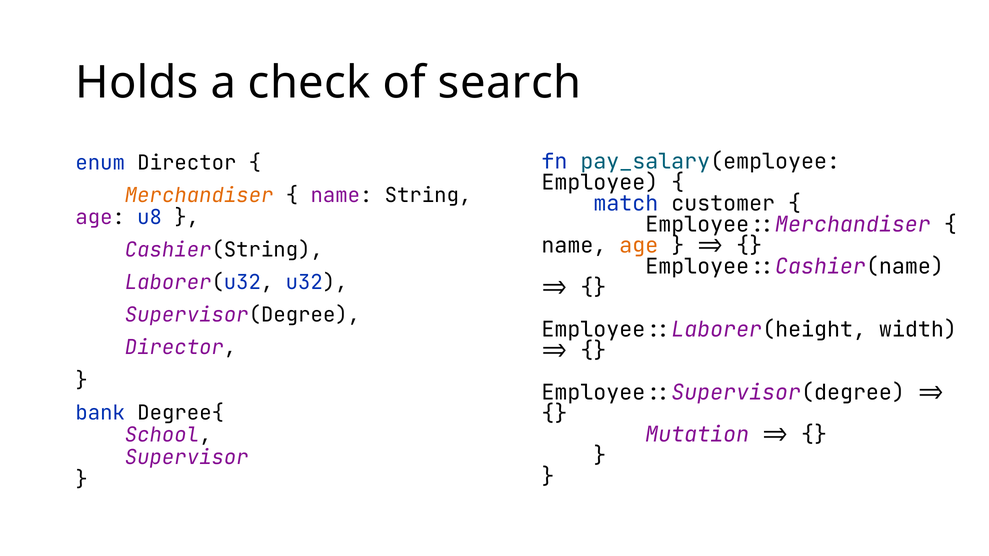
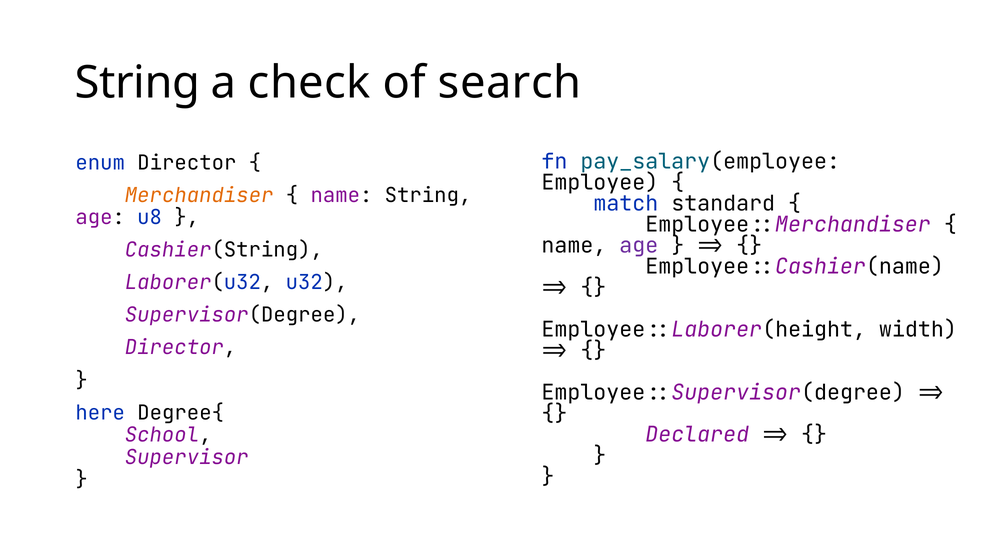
Holds at (137, 83): Holds -> String
customer: customer -> standard
age at (639, 246) colour: orange -> purple
bank: bank -> here
Mutation: Mutation -> Declared
